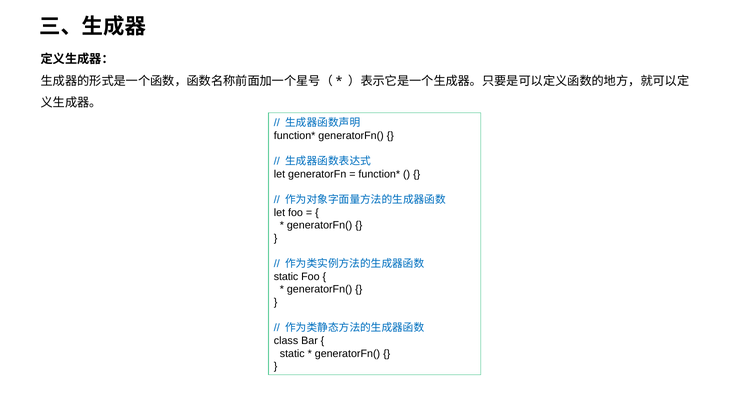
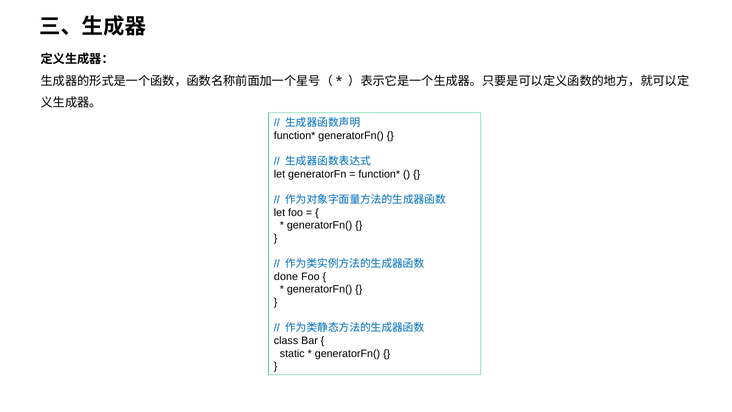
static at (286, 276): static -> done
